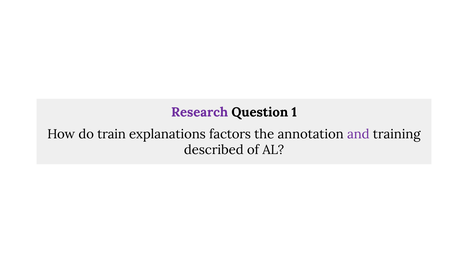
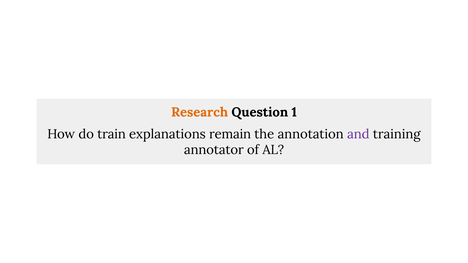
Research colour: purple -> orange
factors: factors -> remain
described: described -> annotator
